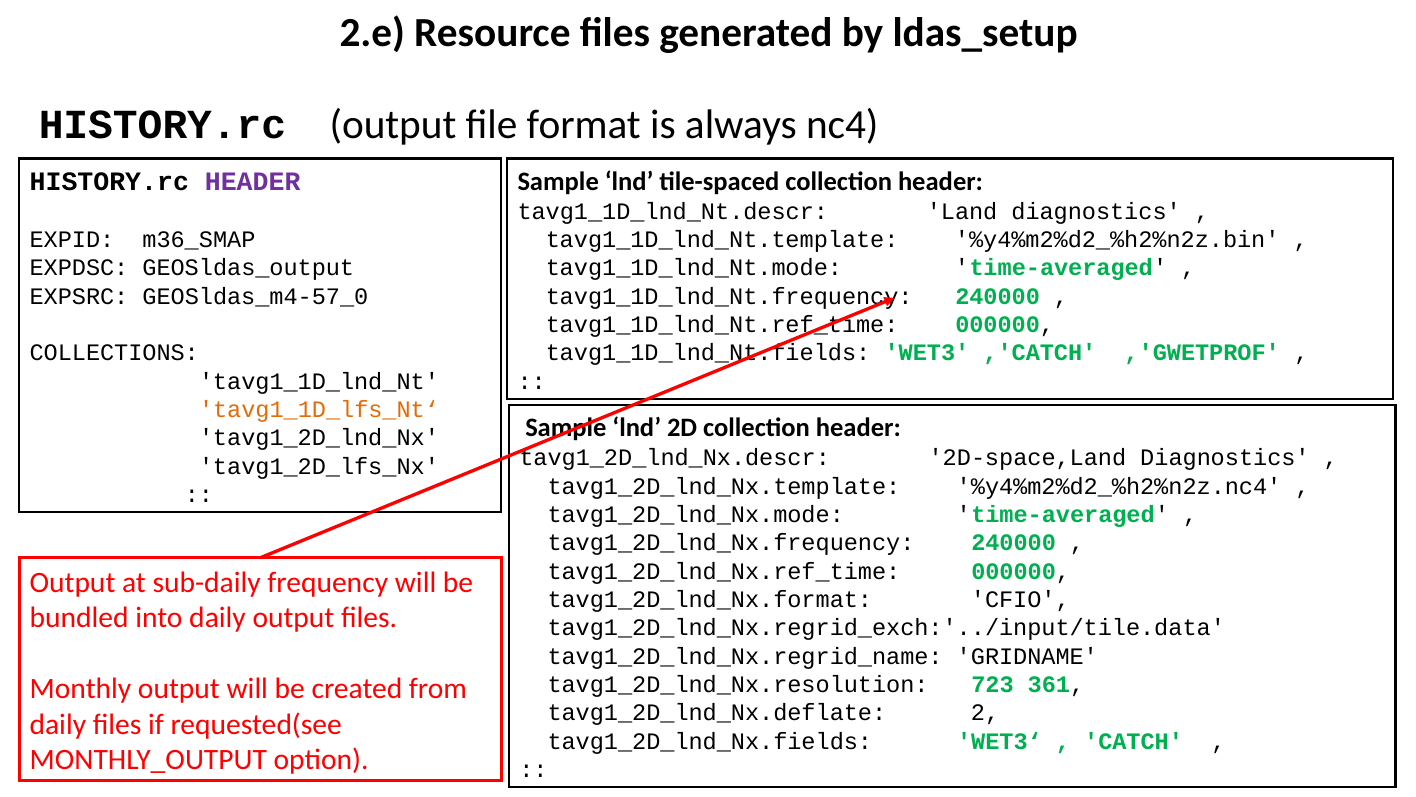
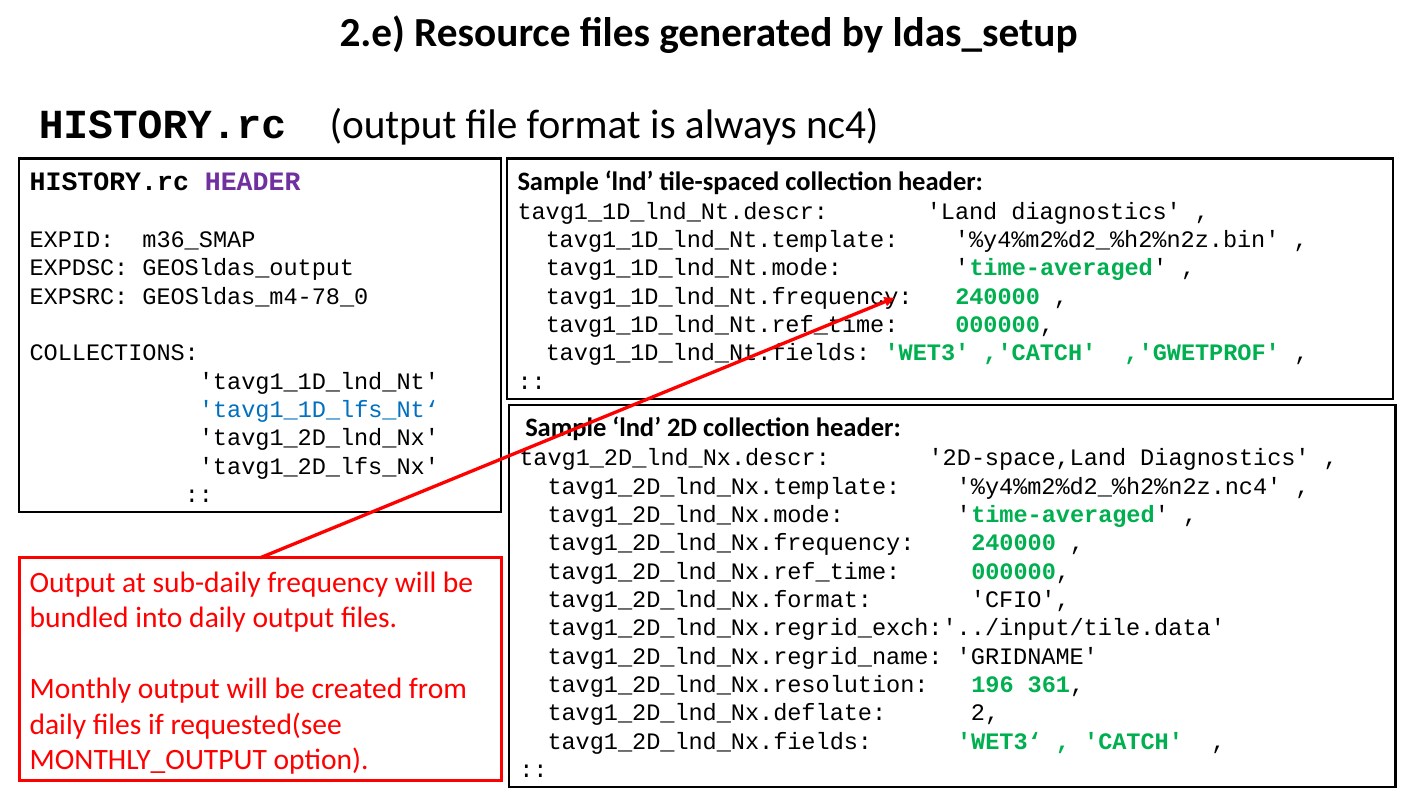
GEOSldas_m4-57_0: GEOSldas_m4-57_0 -> GEOSldas_m4-78_0
tavg1_1D_lfs_Nt‘ colour: orange -> blue
723: 723 -> 196
